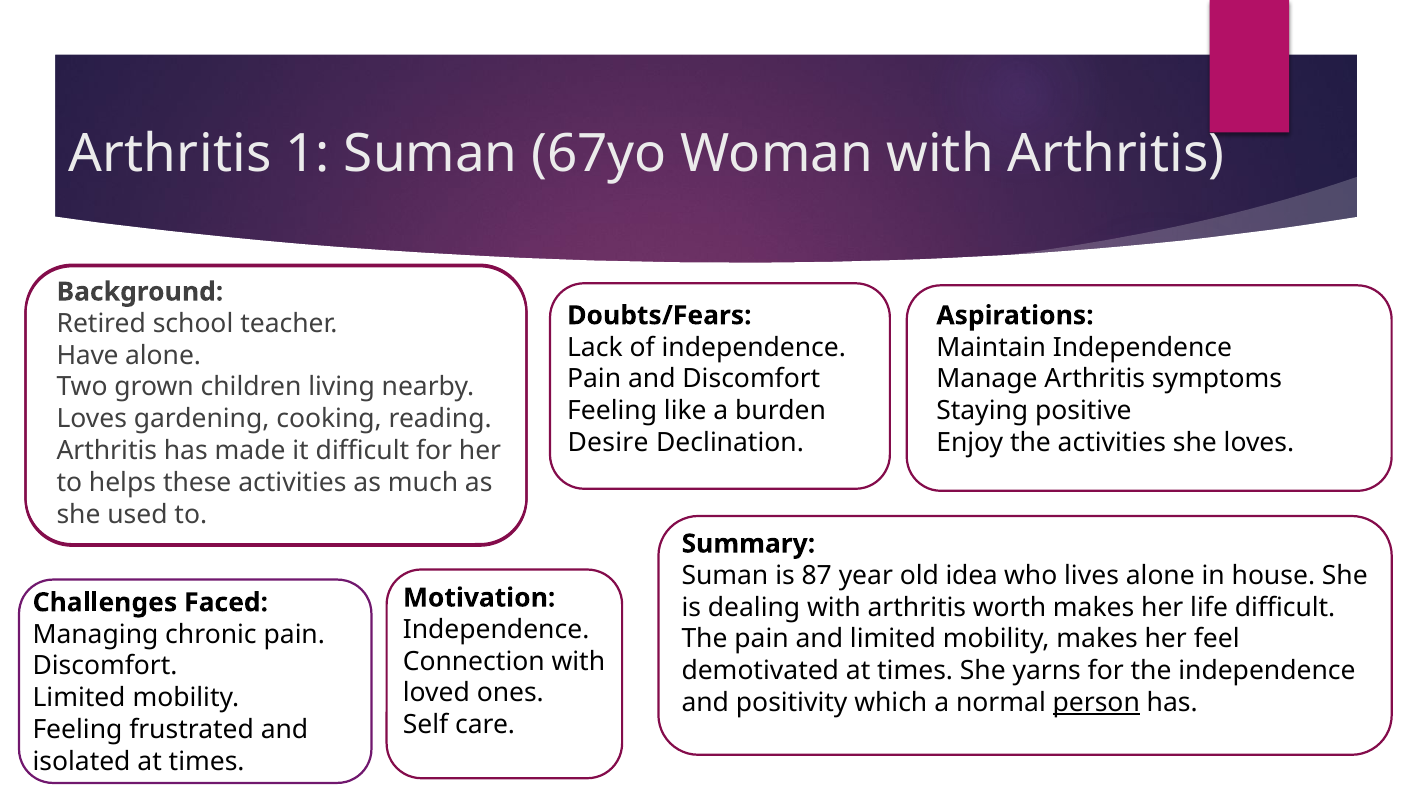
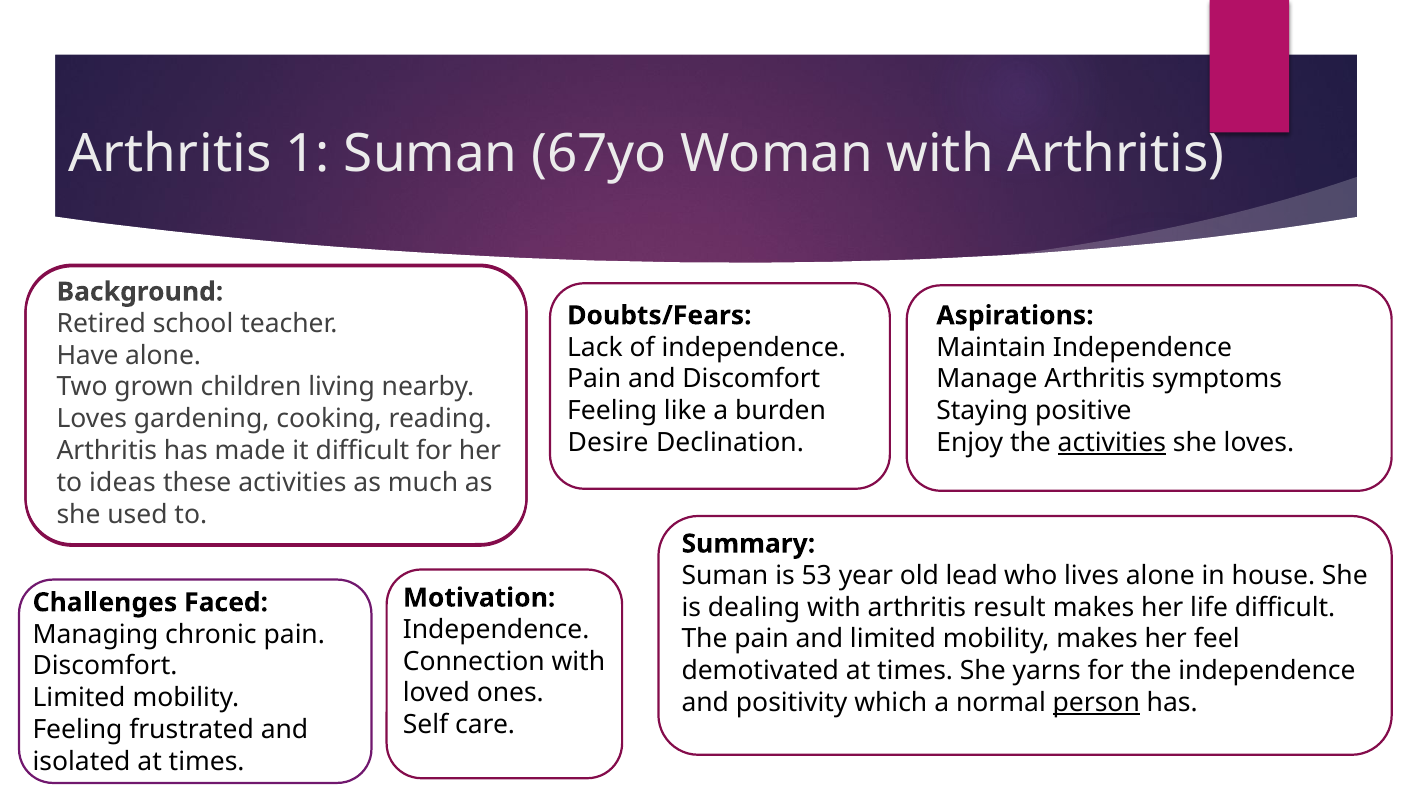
activities at (1112, 443) underline: none -> present
helps: helps -> ideas
87: 87 -> 53
idea: idea -> lead
worth: worth -> result
